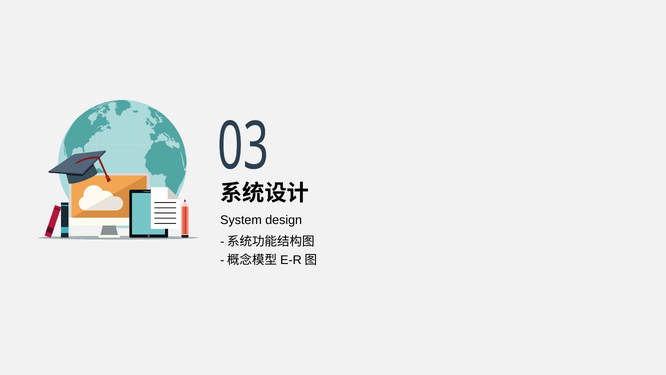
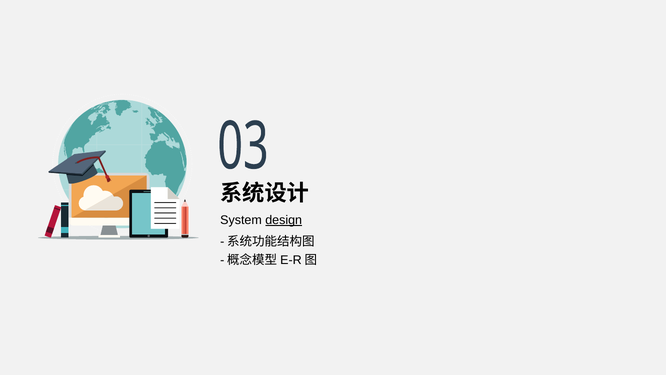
design underline: none -> present
